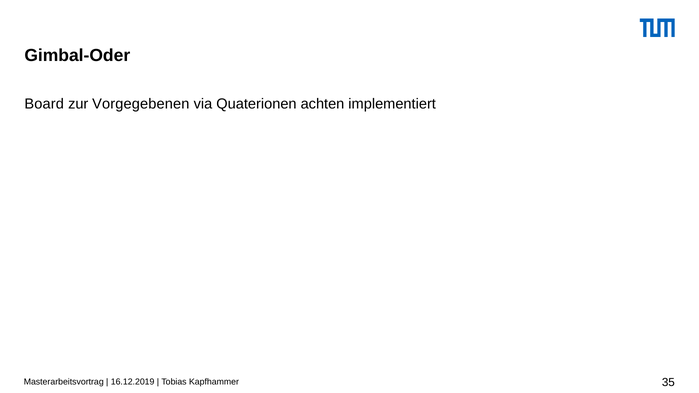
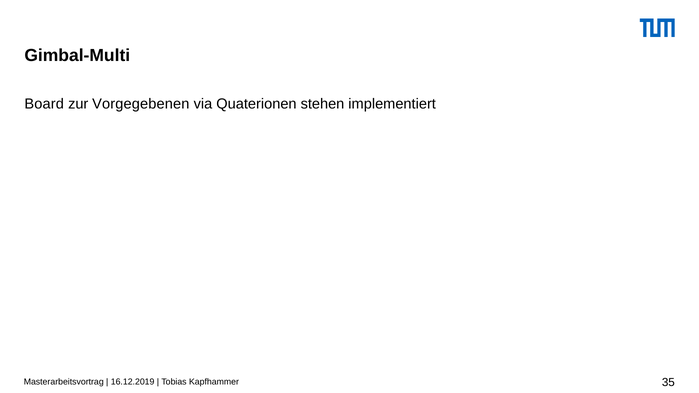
Gimbal-Oder: Gimbal-Oder -> Gimbal-Multi
achten: achten -> stehen
